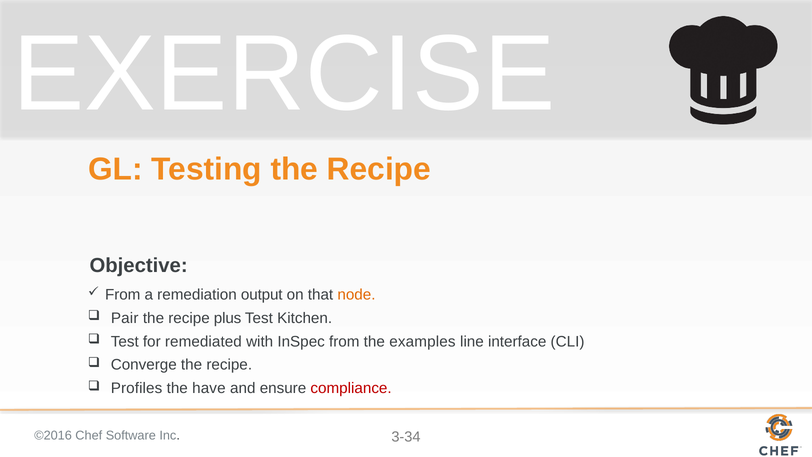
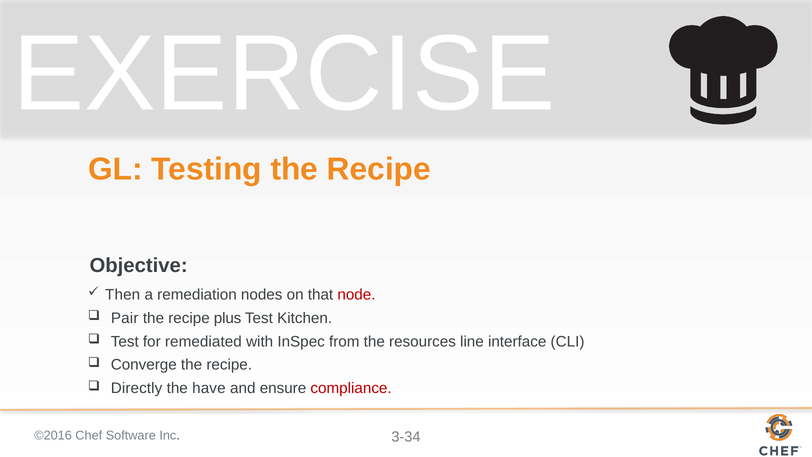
From at (123, 295): From -> Then
output: output -> nodes
node colour: orange -> red
examples: examples -> resources
Profiles: Profiles -> Directly
